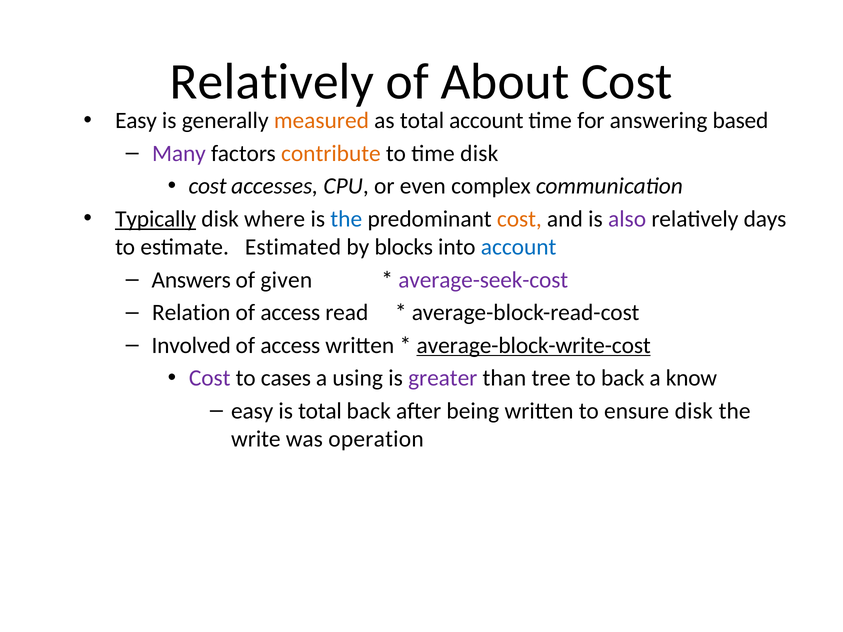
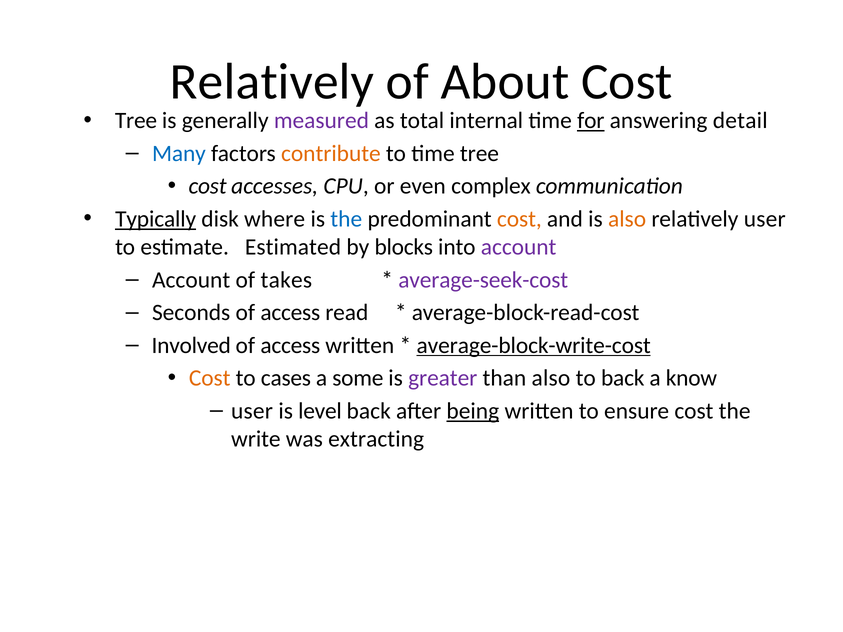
Easy at (136, 121): Easy -> Tree
measured colour: orange -> purple
total account: account -> internal
for underline: none -> present
based: based -> detail
Many colour: purple -> blue
time disk: disk -> tree
also at (627, 219) colour: purple -> orange
relatively days: days -> user
account at (519, 247) colour: blue -> purple
Answers at (191, 280): Answers -> Account
given: given -> takes
Relation: Relation -> Seconds
Cost at (210, 378) colour: purple -> orange
using: using -> some
than tree: tree -> also
easy at (252, 411): easy -> user
is total: total -> level
being underline: none -> present
ensure disk: disk -> cost
operation: operation -> extracting
